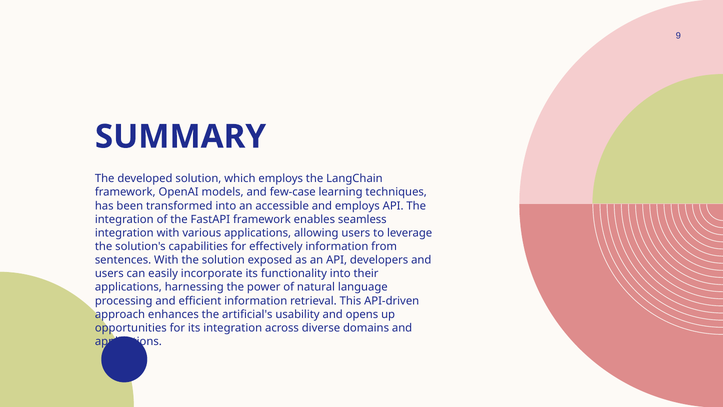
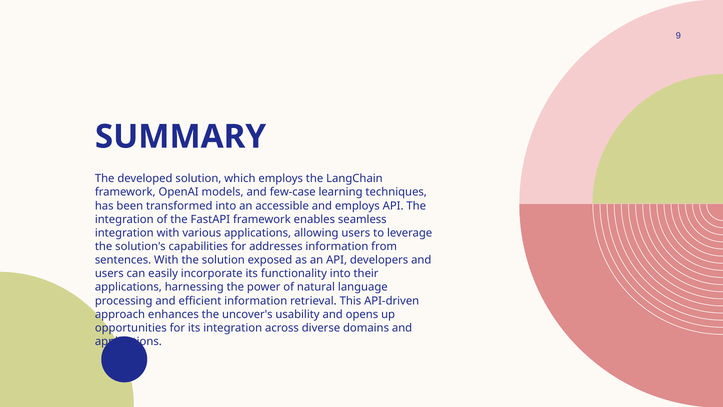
effectively: effectively -> addresses
artificial's: artificial's -> uncover's
